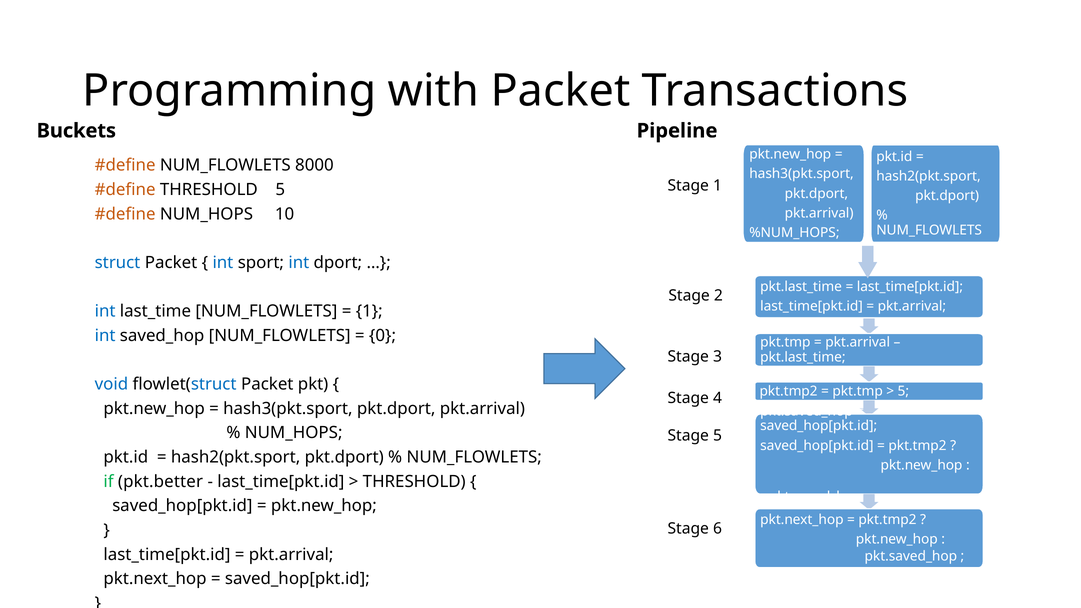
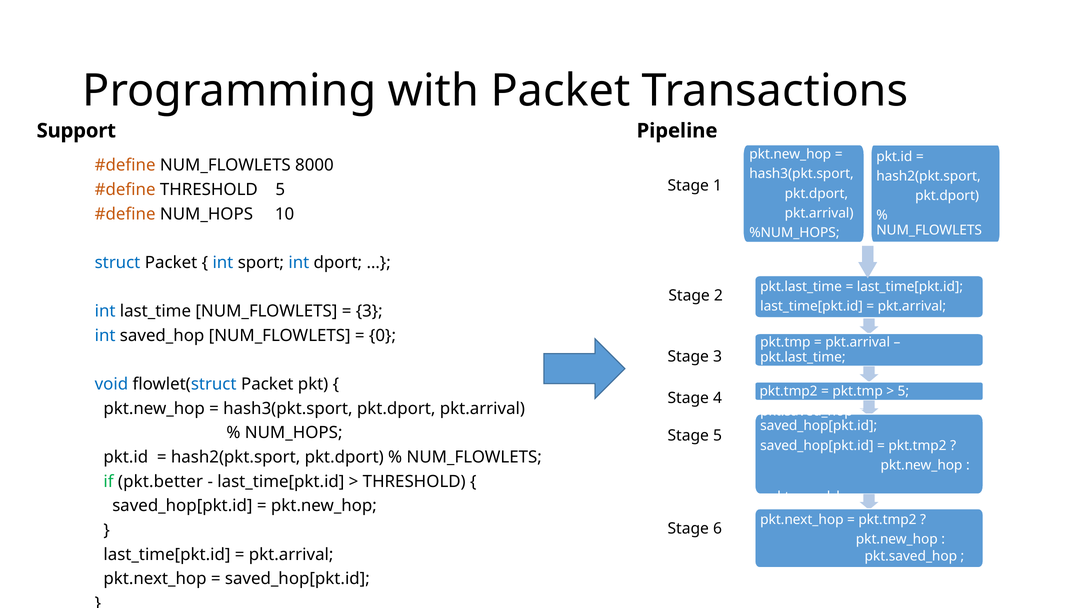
Buckets: Buckets -> Support
1 at (369, 311): 1 -> 3
